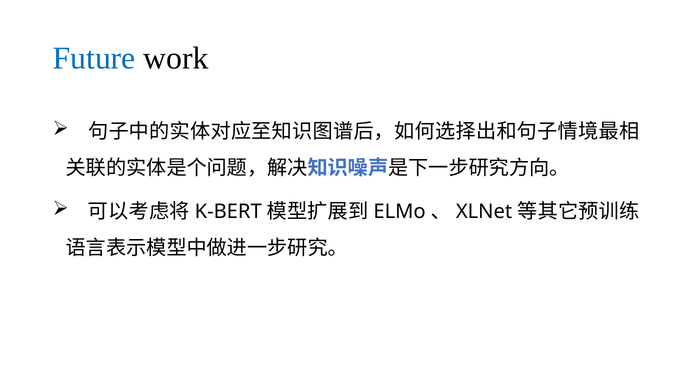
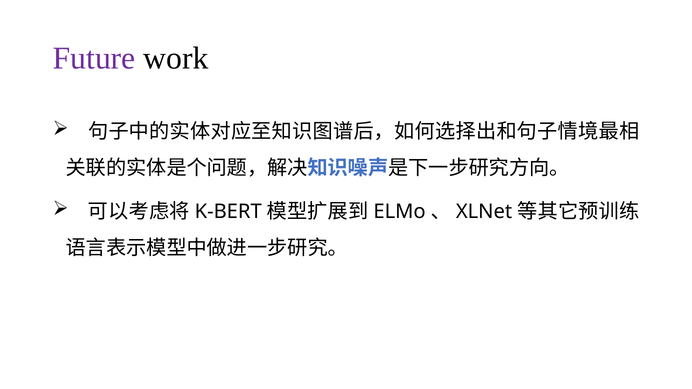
Future colour: blue -> purple
